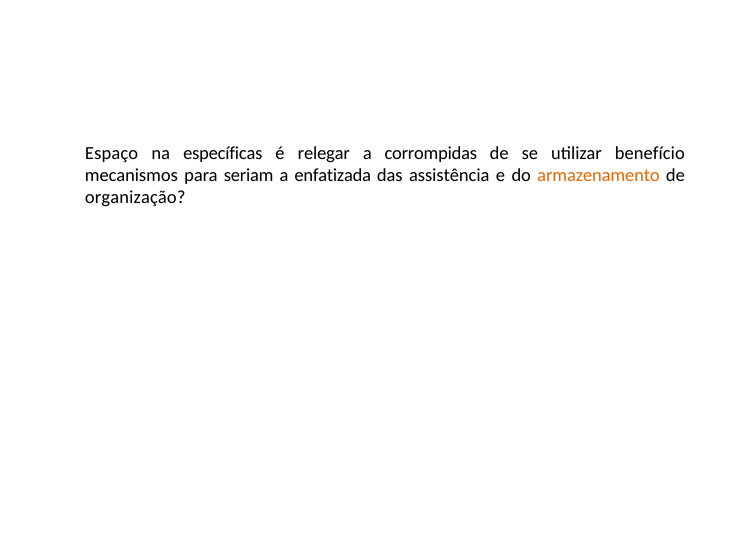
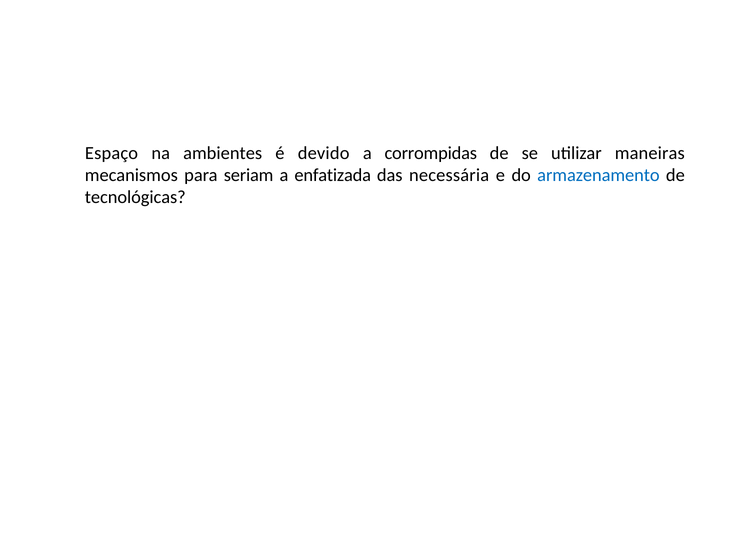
específicas: específicas -> ambientes
relegar: relegar -> devido
benefício: benefício -> maneiras
assistência: assistência -> necessária
armazenamento colour: orange -> blue
organização: organização -> tecnológicas
